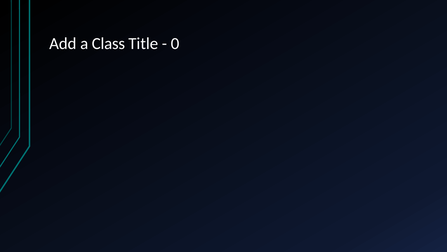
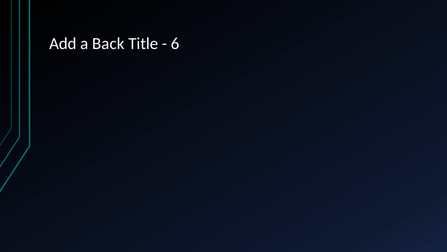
Class: Class -> Back
0: 0 -> 6
